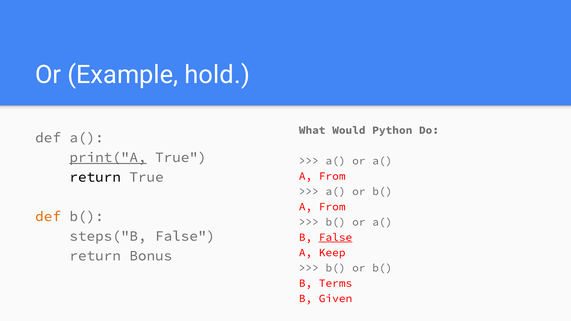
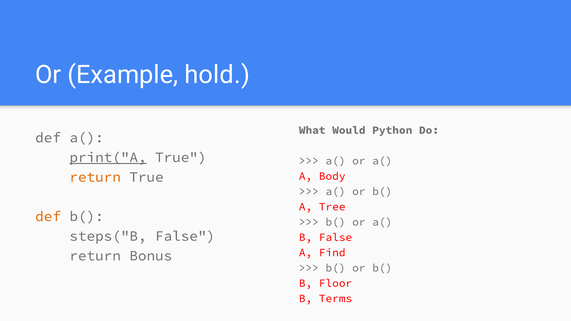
From at (332, 176): From -> Body
return at (95, 177) colour: black -> orange
From at (332, 207): From -> Tree
False at (336, 237) underline: present -> none
Keep: Keep -> Find
Terms: Terms -> Floor
Given: Given -> Terms
